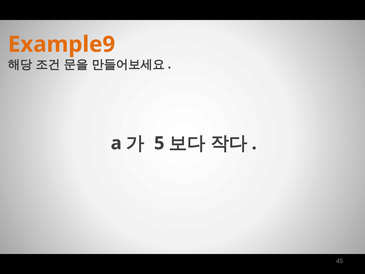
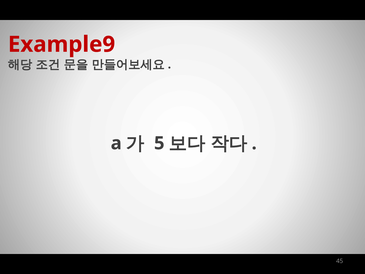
Example9 colour: orange -> red
